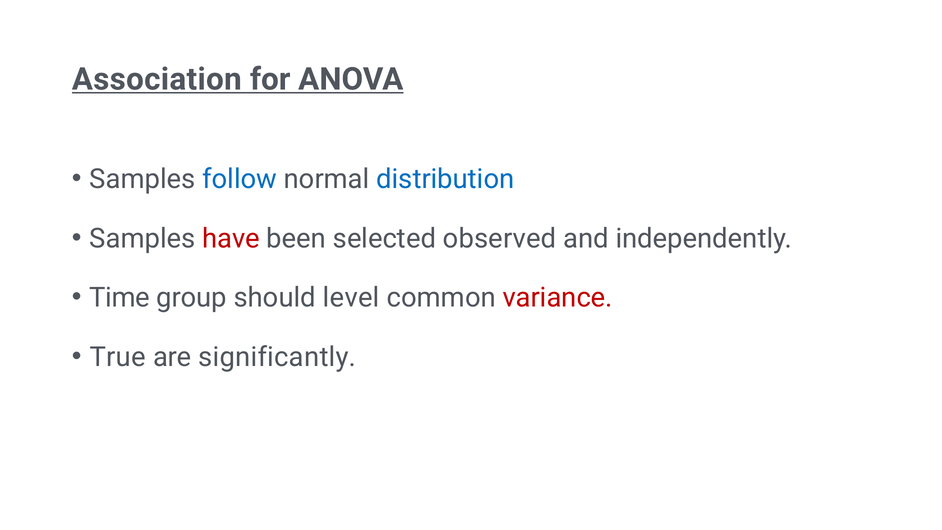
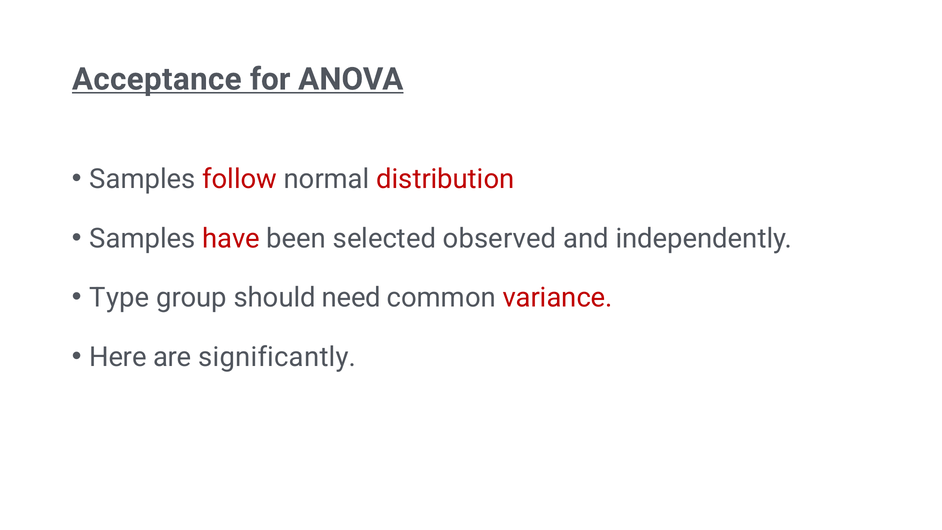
Association: Association -> Acceptance
follow colour: blue -> red
distribution colour: blue -> red
Time: Time -> Type
level: level -> need
True: True -> Here
